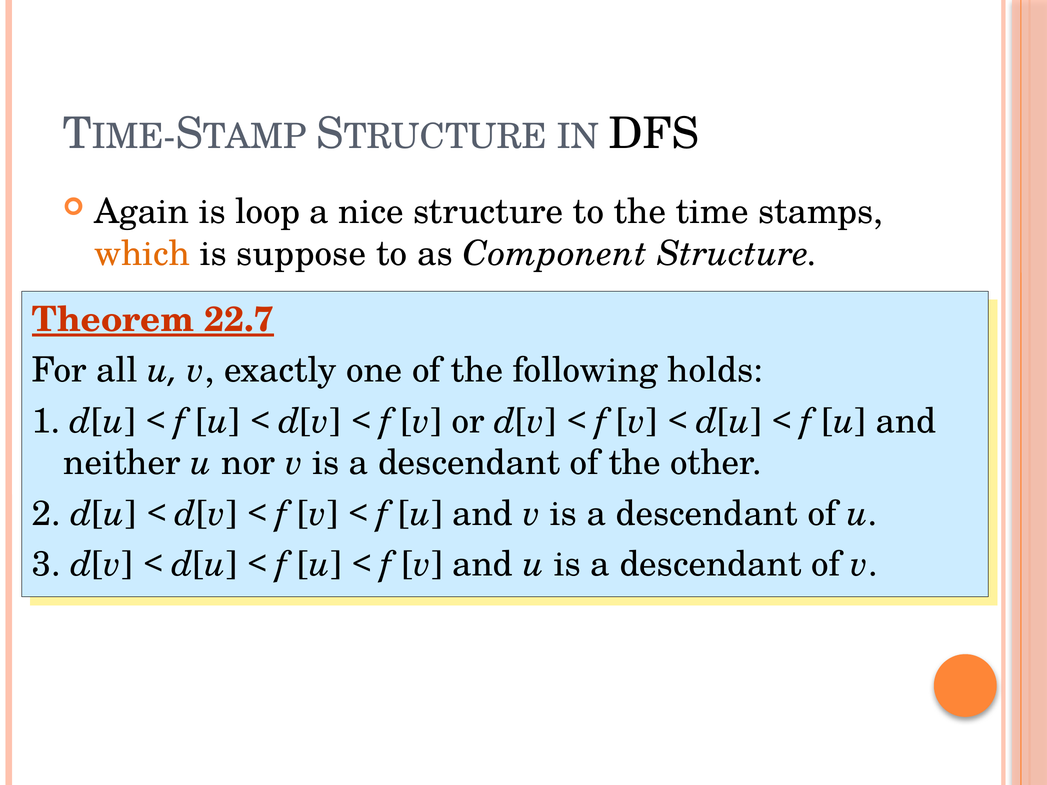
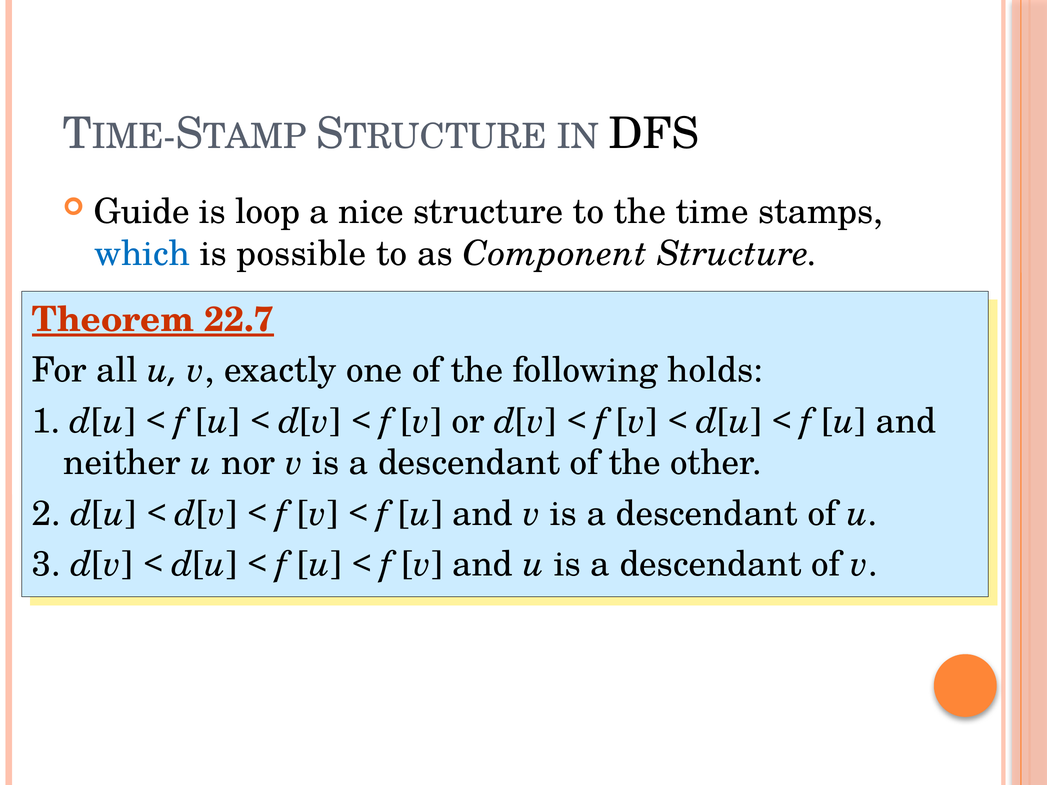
Again: Again -> Guide
which colour: orange -> blue
suppose: suppose -> possible
